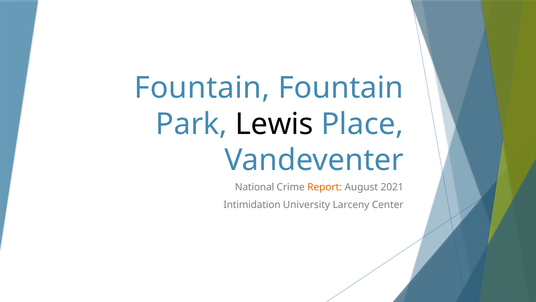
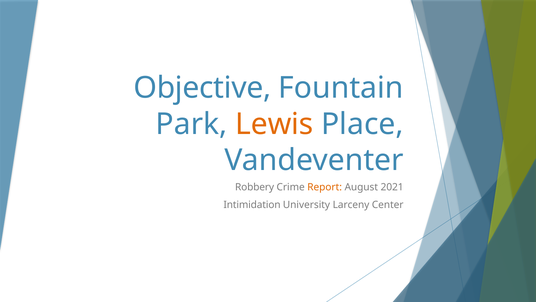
Fountain at (202, 88): Fountain -> Objective
Lewis colour: black -> orange
National: National -> Robbery
